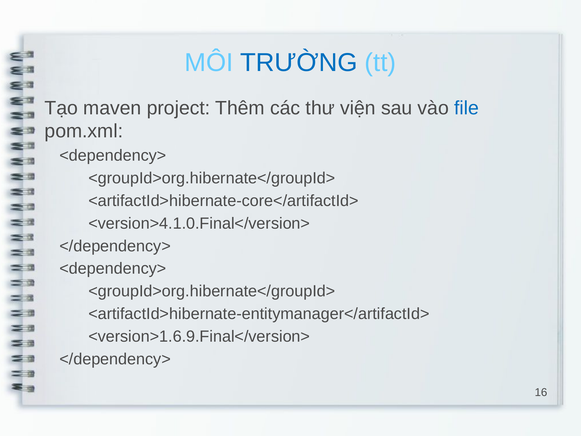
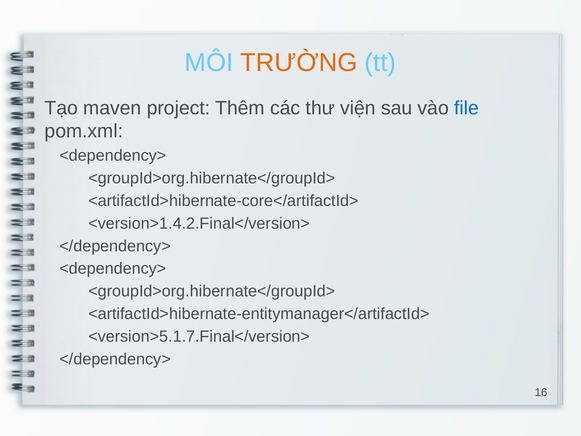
TRƯỜNG colour: blue -> orange
<version>4.1.0.Final</version>: <version>4.1.0.Final</version> -> <version>1.4.2.Final</version>
<version>1.6.9.Final</version>: <version>1.6.9.Final</version> -> <version>5.1.7.Final</version>
